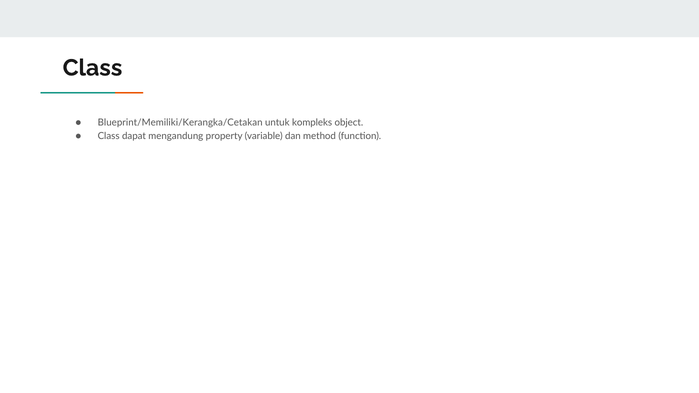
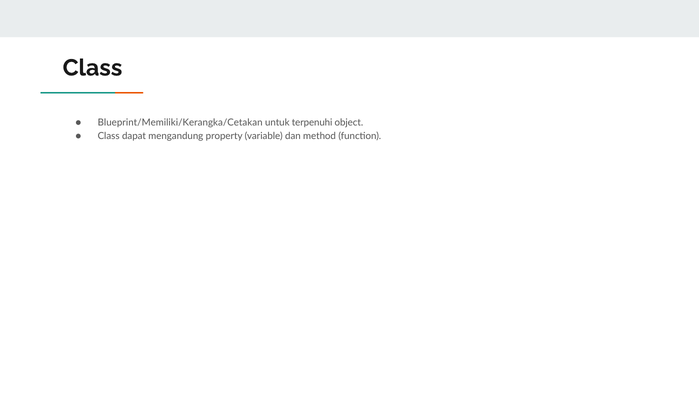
kompleks: kompleks -> terpenuhi
